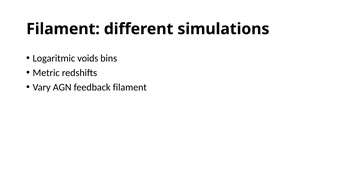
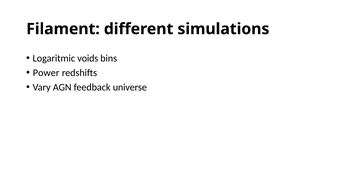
Metric: Metric -> Power
feedback filament: filament -> universe
